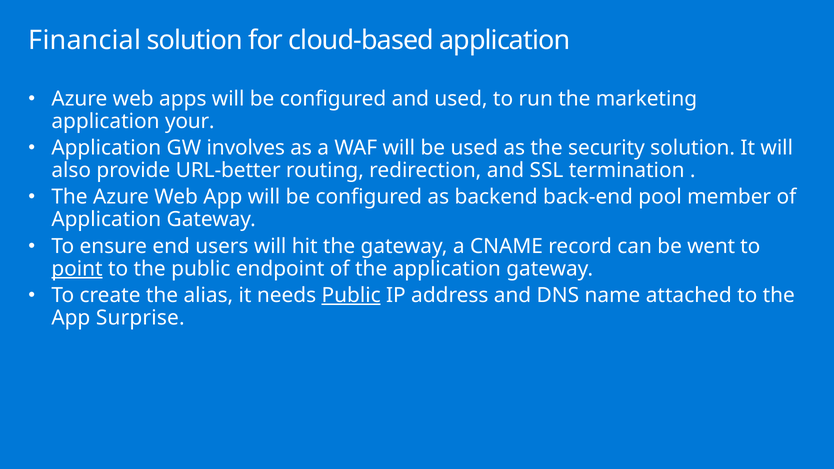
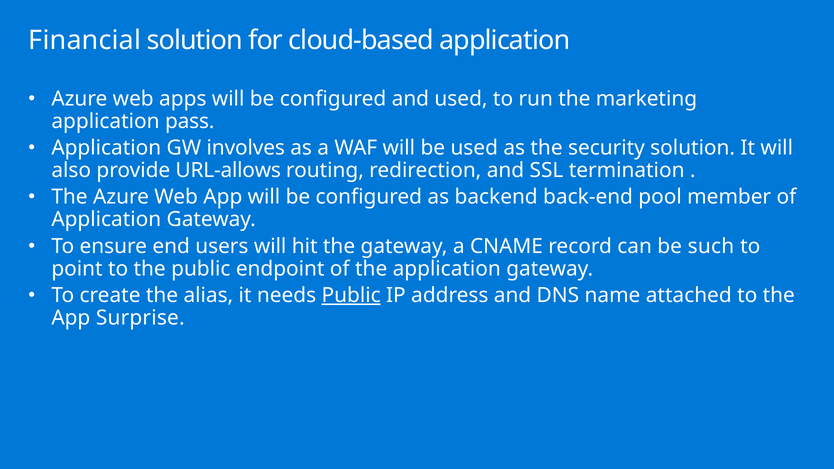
your: your -> pass
URL-better: URL-better -> URL-allows
went: went -> such
point underline: present -> none
